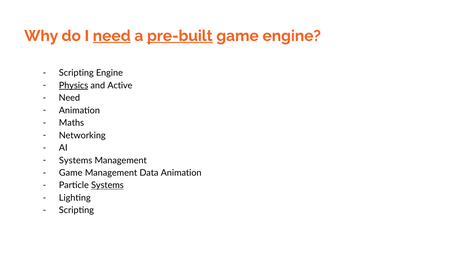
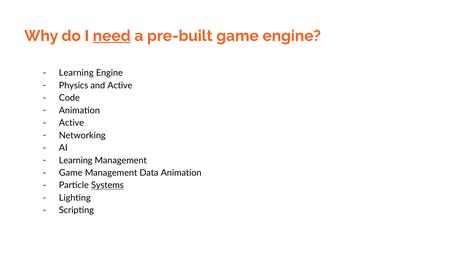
pre-built underline: present -> none
Scripting at (76, 73): Scripting -> Learning
Physics underline: present -> none
Need at (69, 98): Need -> Code
Maths at (71, 123): Maths -> Active
Systems at (76, 160): Systems -> Learning
